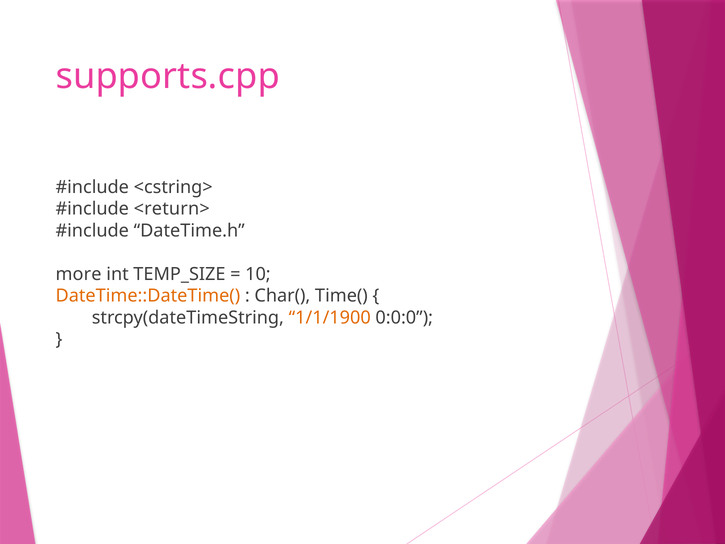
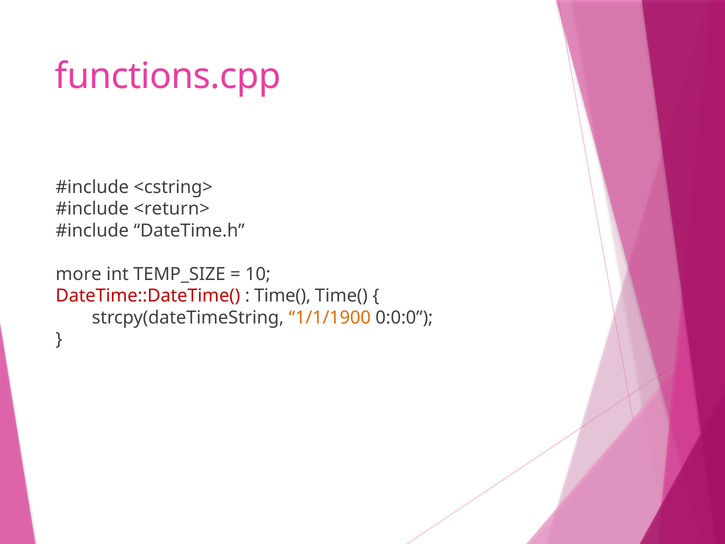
supports.cpp: supports.cpp -> functions.cpp
DateTime::DateTime( colour: orange -> red
Char( at (282, 296): Char( -> Time(
